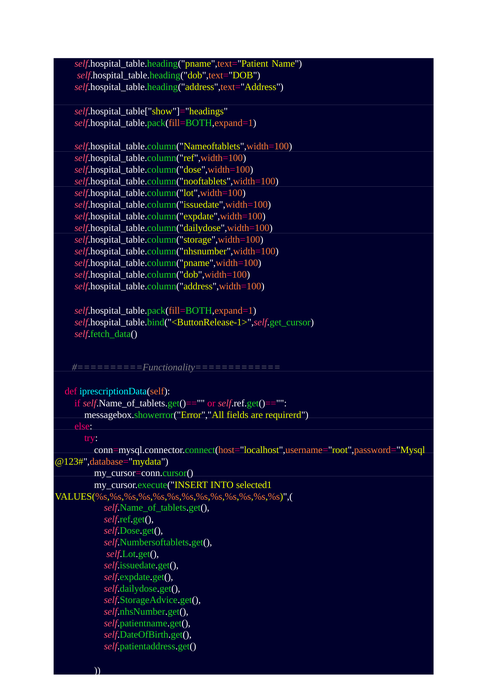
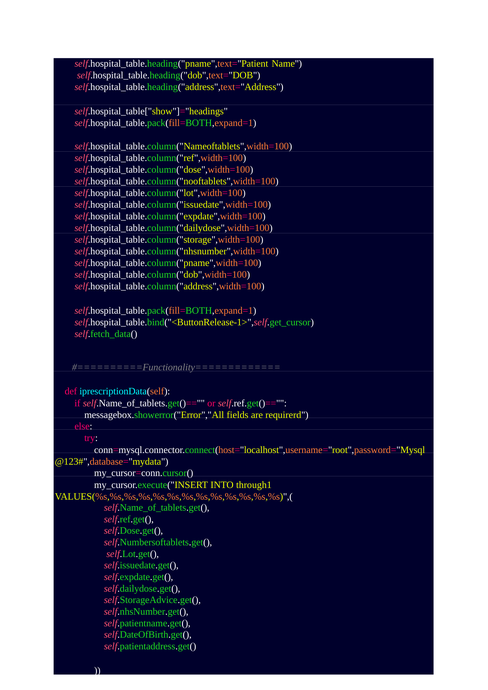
selected1: selected1 -> through1
